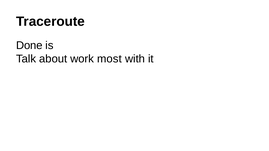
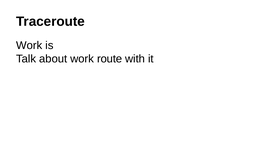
Done at (29, 46): Done -> Work
most: most -> route
